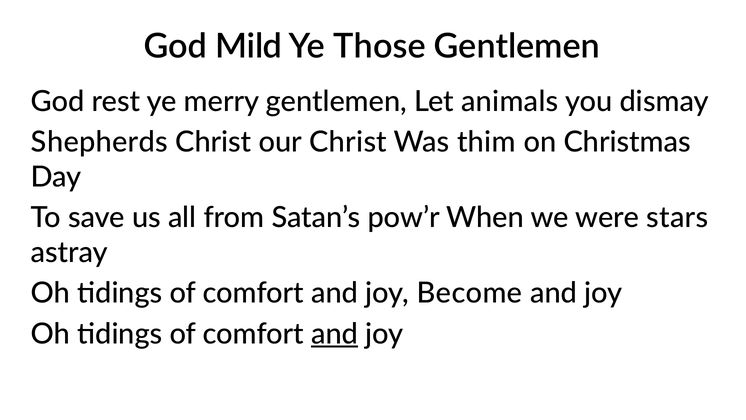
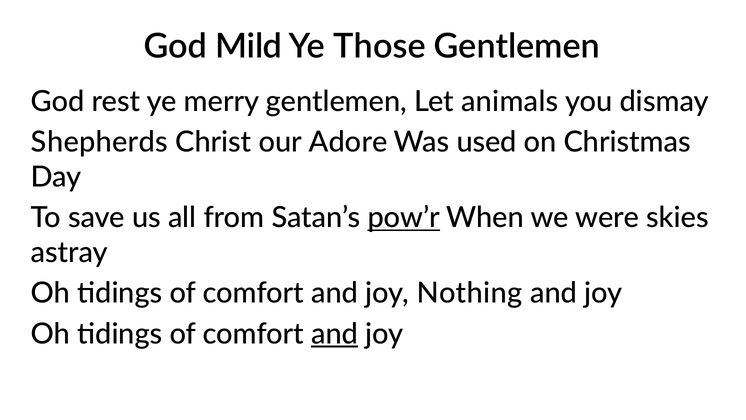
our Christ: Christ -> Adore
thim: thim -> used
pow’r underline: none -> present
stars: stars -> skies
Become: Become -> Nothing
